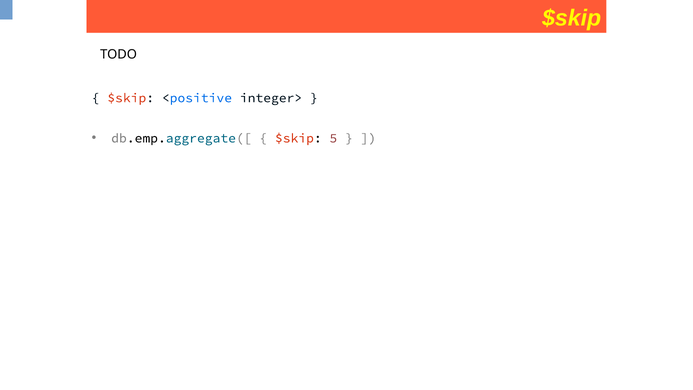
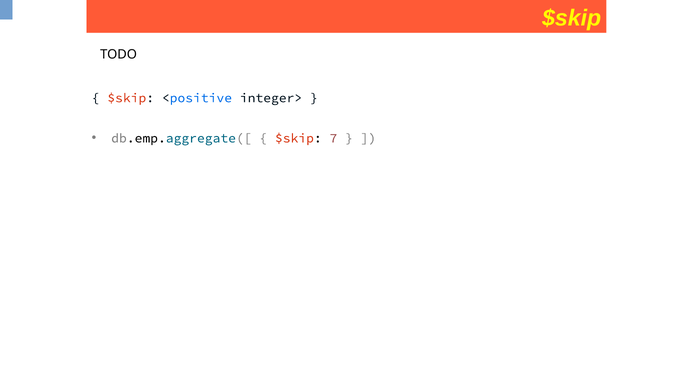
5: 5 -> 7
